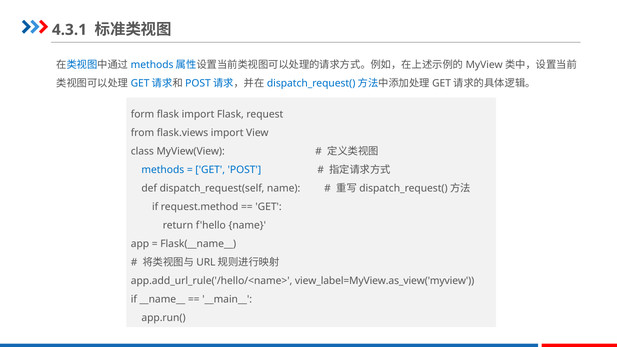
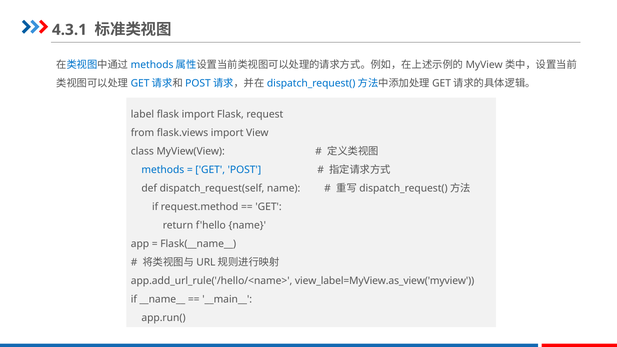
form: form -> label
